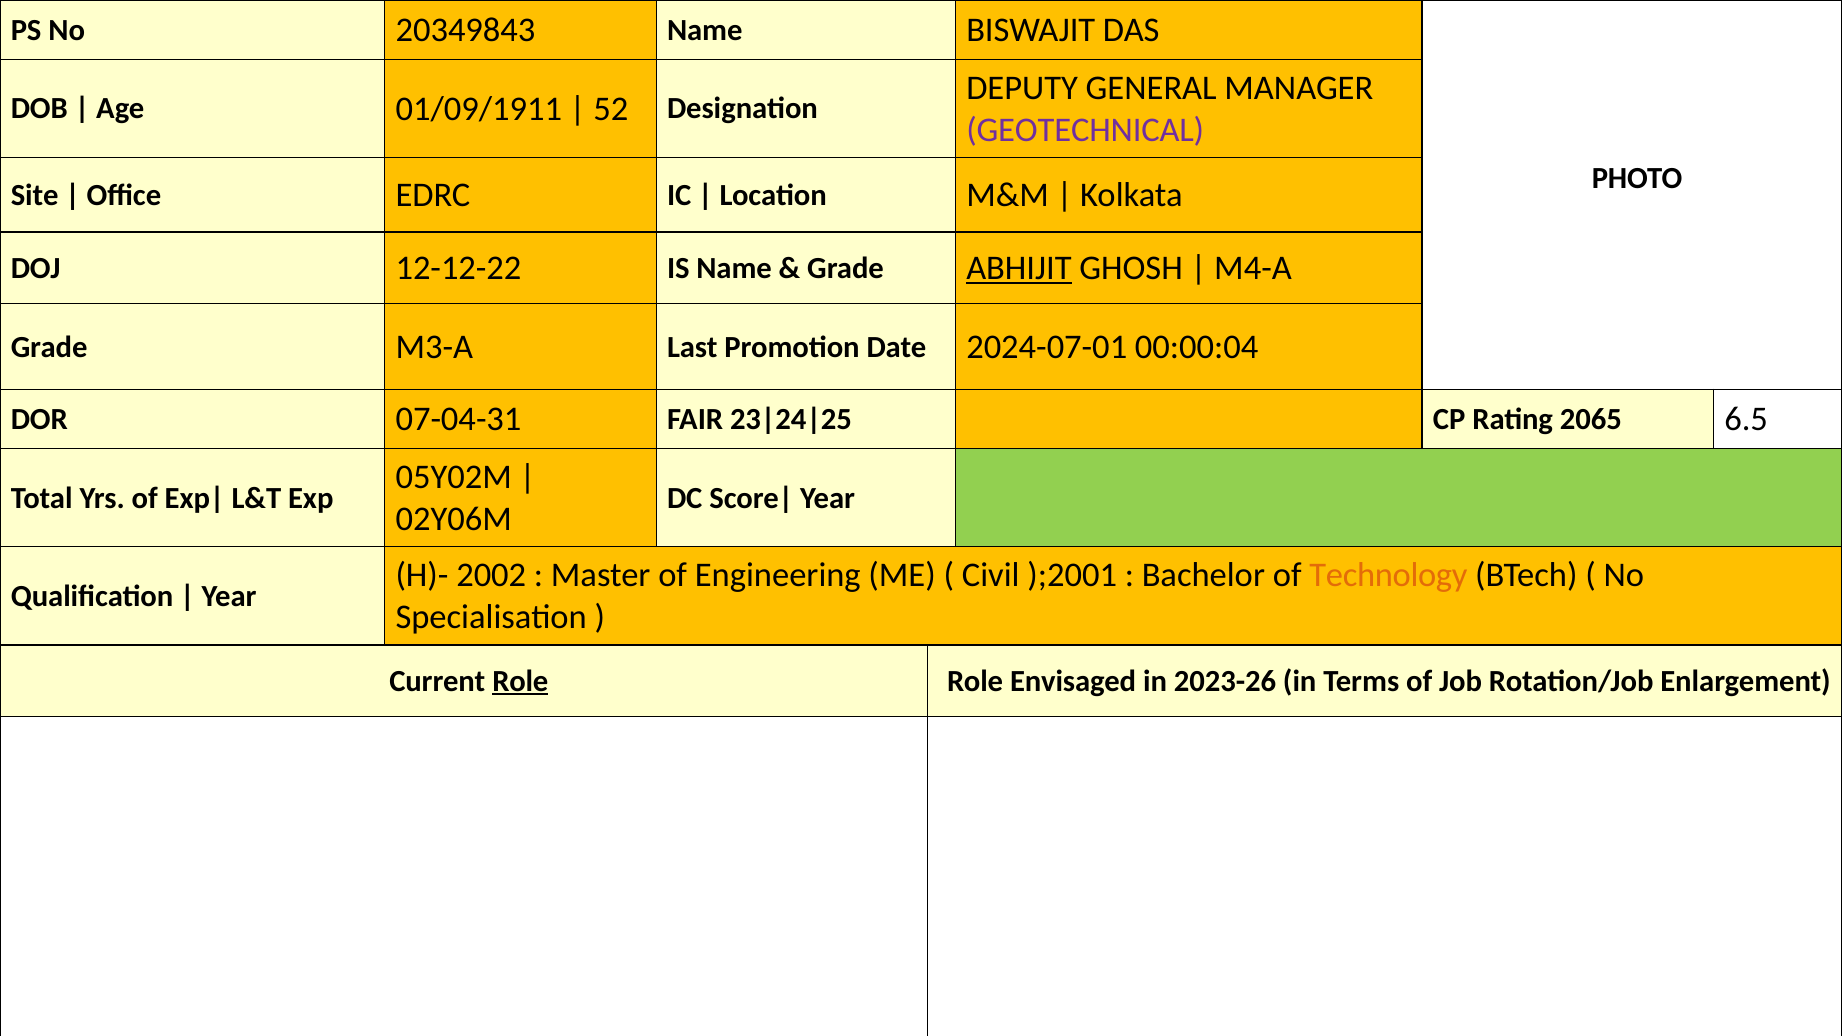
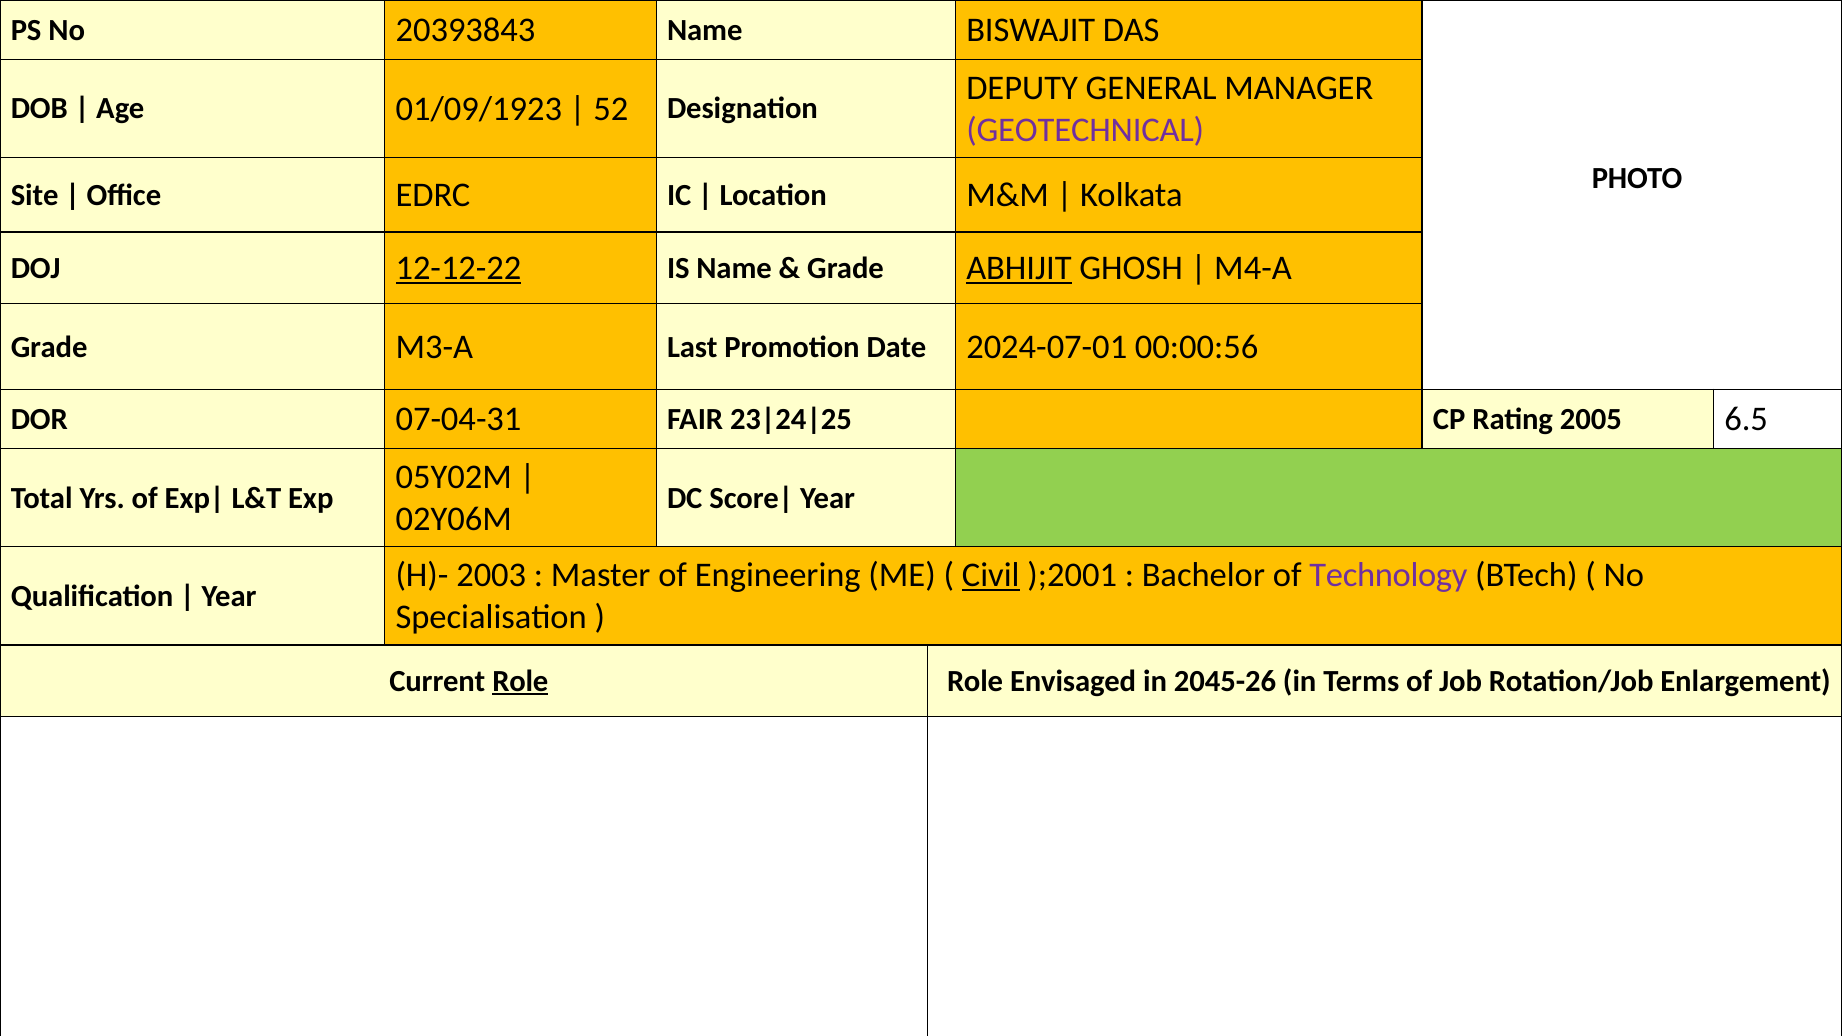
20349843: 20349843 -> 20393843
01/09/1911: 01/09/1911 -> 01/09/1923
12-12-22 underline: none -> present
00:00:04: 00:00:04 -> 00:00:56
2065: 2065 -> 2005
2002: 2002 -> 2003
Civil underline: none -> present
Technology colour: orange -> purple
2023-26: 2023-26 -> 2045-26
